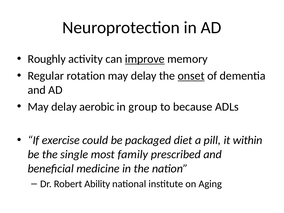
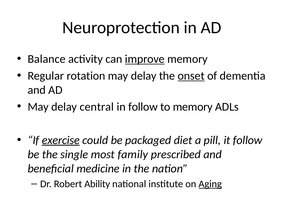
Roughly: Roughly -> Balance
aerobic: aerobic -> central
in group: group -> follow
to because: because -> memory
exercise underline: none -> present
it within: within -> follow
Aging underline: none -> present
